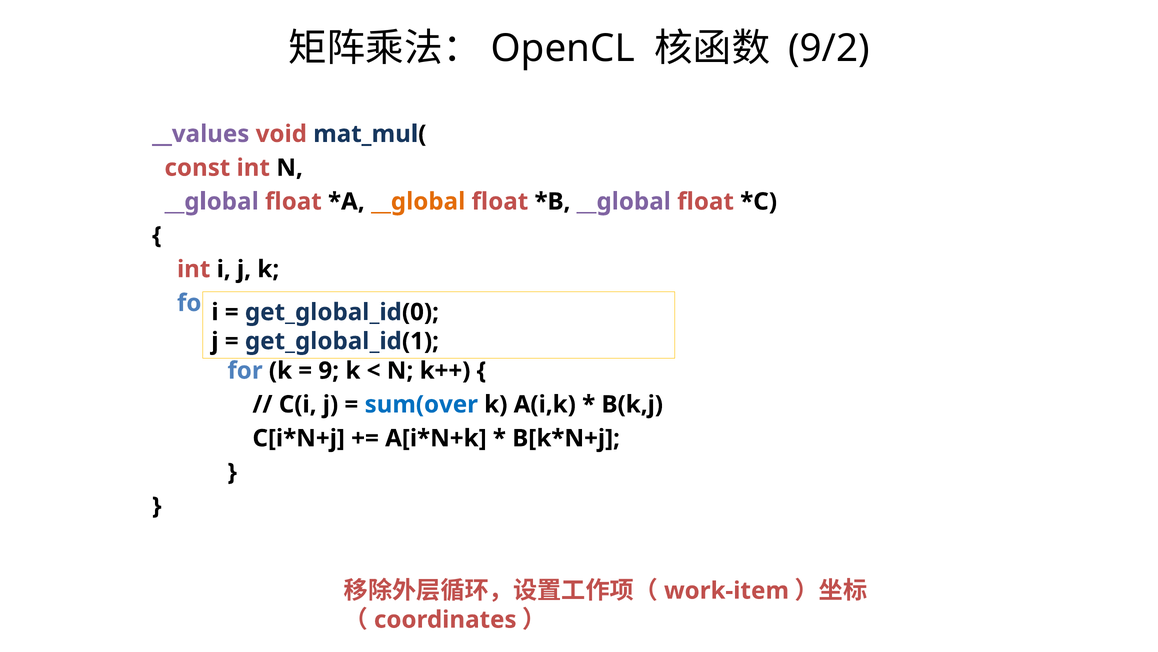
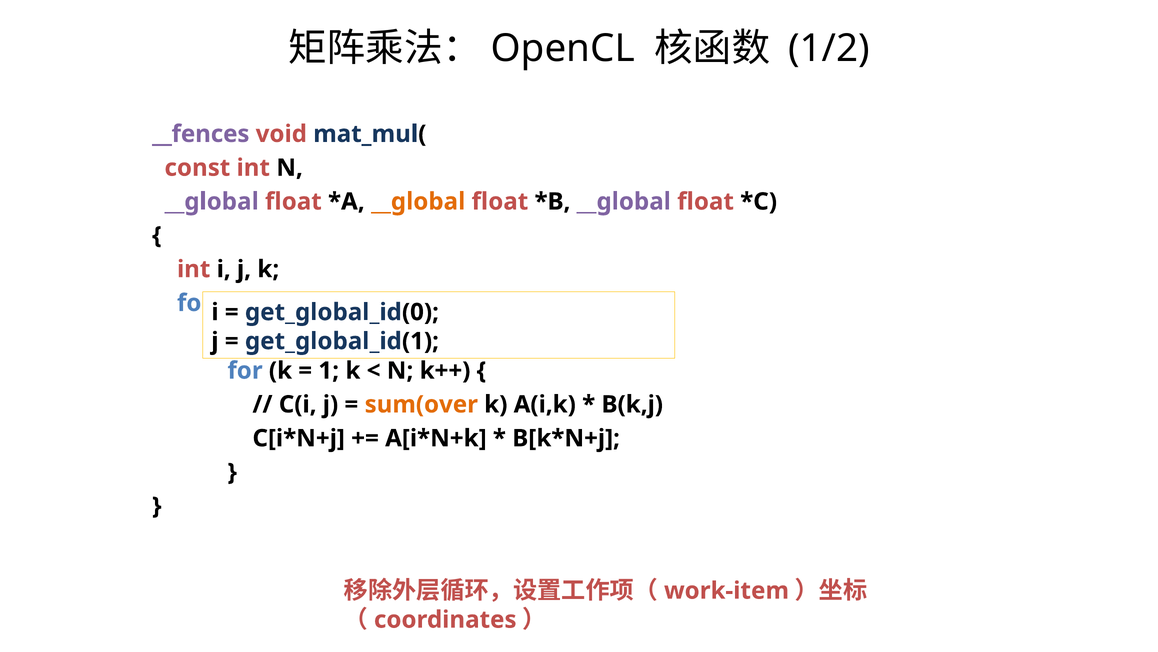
9/2: 9/2 -> 1/2
__values: __values -> __fences
9: 9 -> 1
sum(over colour: blue -> orange
